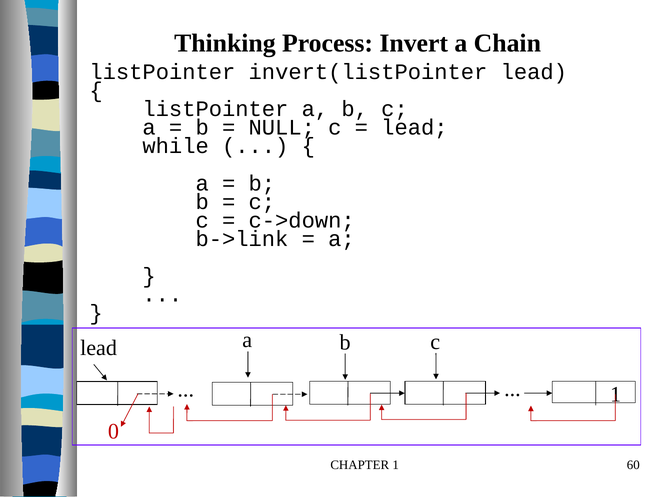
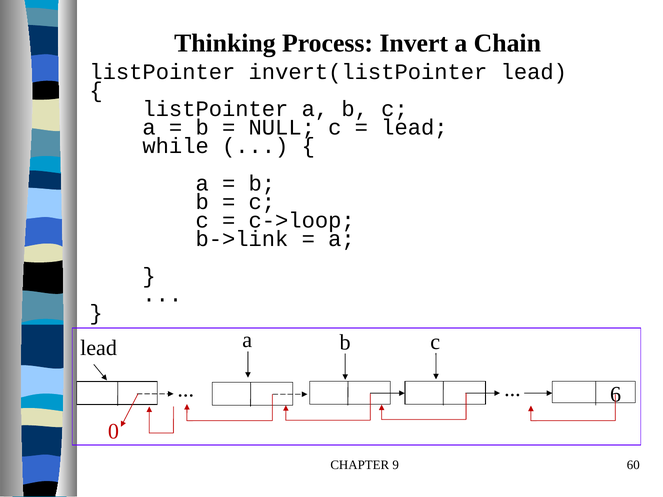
c->down: c->down -> c->loop
1 at (616, 395): 1 -> 6
CHAPTER 1: 1 -> 9
